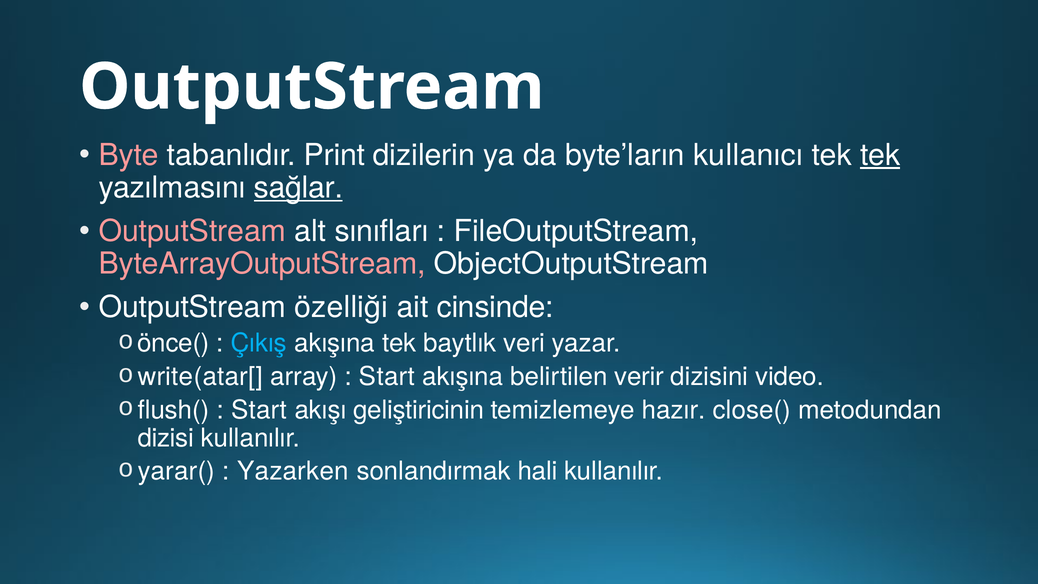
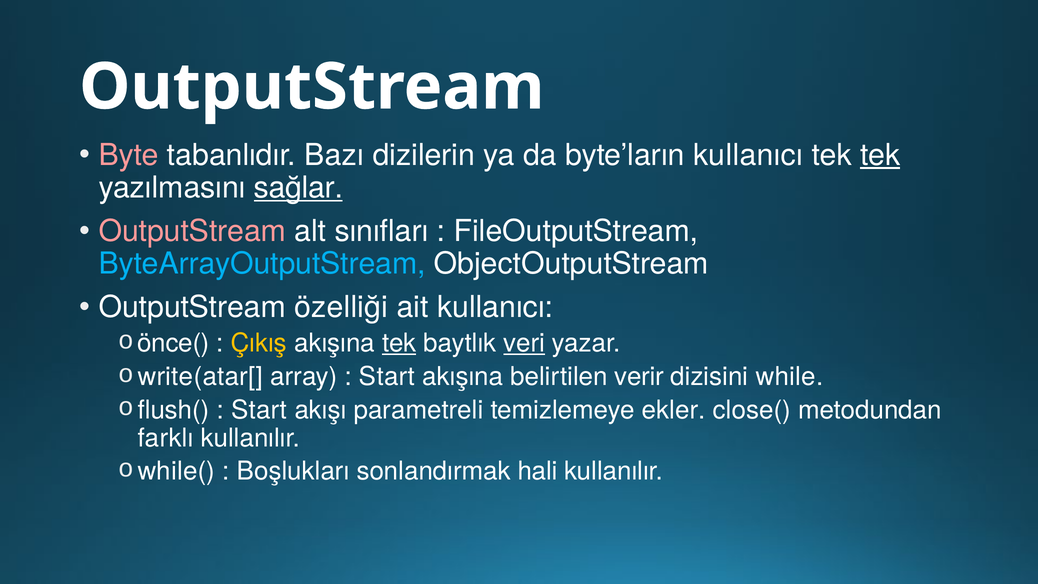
Print: Print -> Bazı
ByteArrayOutputStream colour: pink -> light blue
ait cinsinde: cinsinde -> kullanıcı
Çıkış colour: light blue -> yellow
tek at (399, 343) underline: none -> present
veri underline: none -> present
video: video -> while
geliştiricinin: geliştiricinin -> parametreli
hazır: hazır -> ekler
dizisi: dizisi -> farklı
yarar(: yarar( -> while(
Yazarken: Yazarken -> Boşlukları
